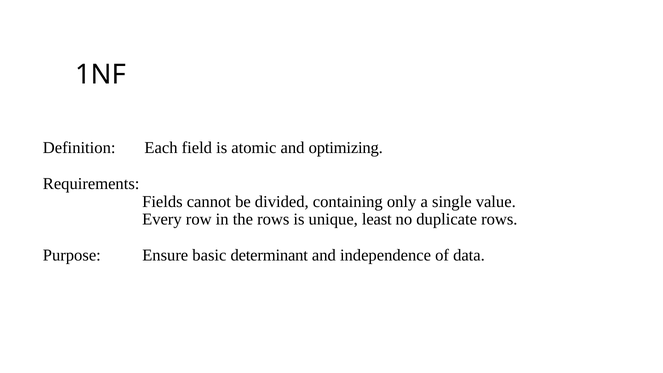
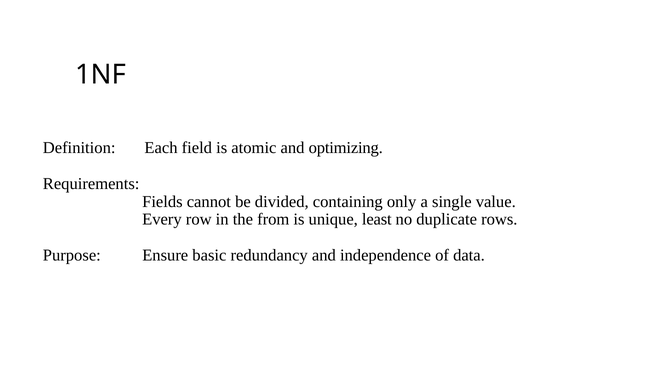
the rows: rows -> from
determinant: determinant -> redundancy
